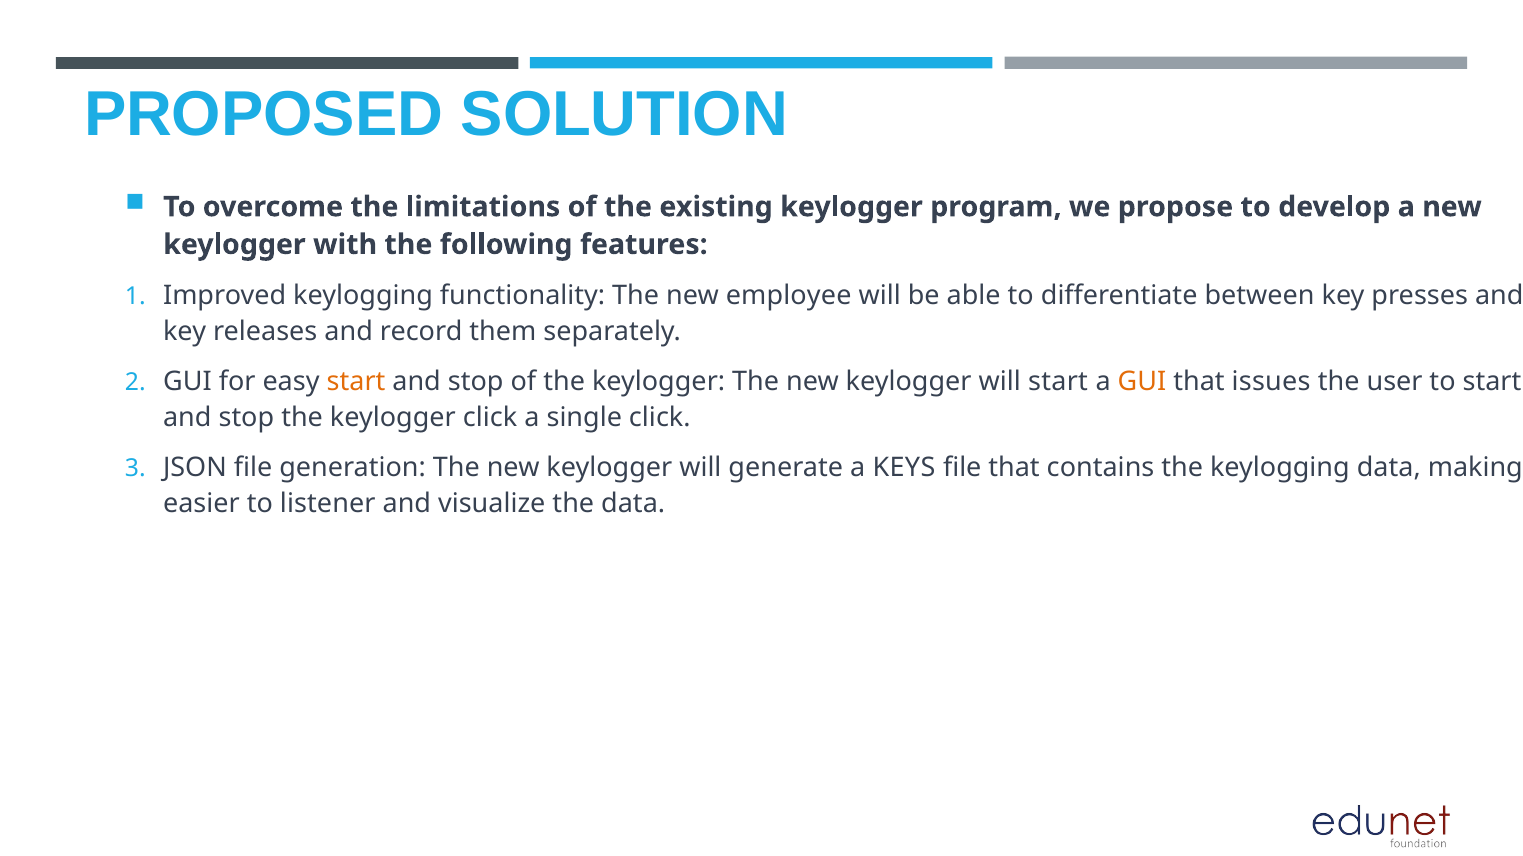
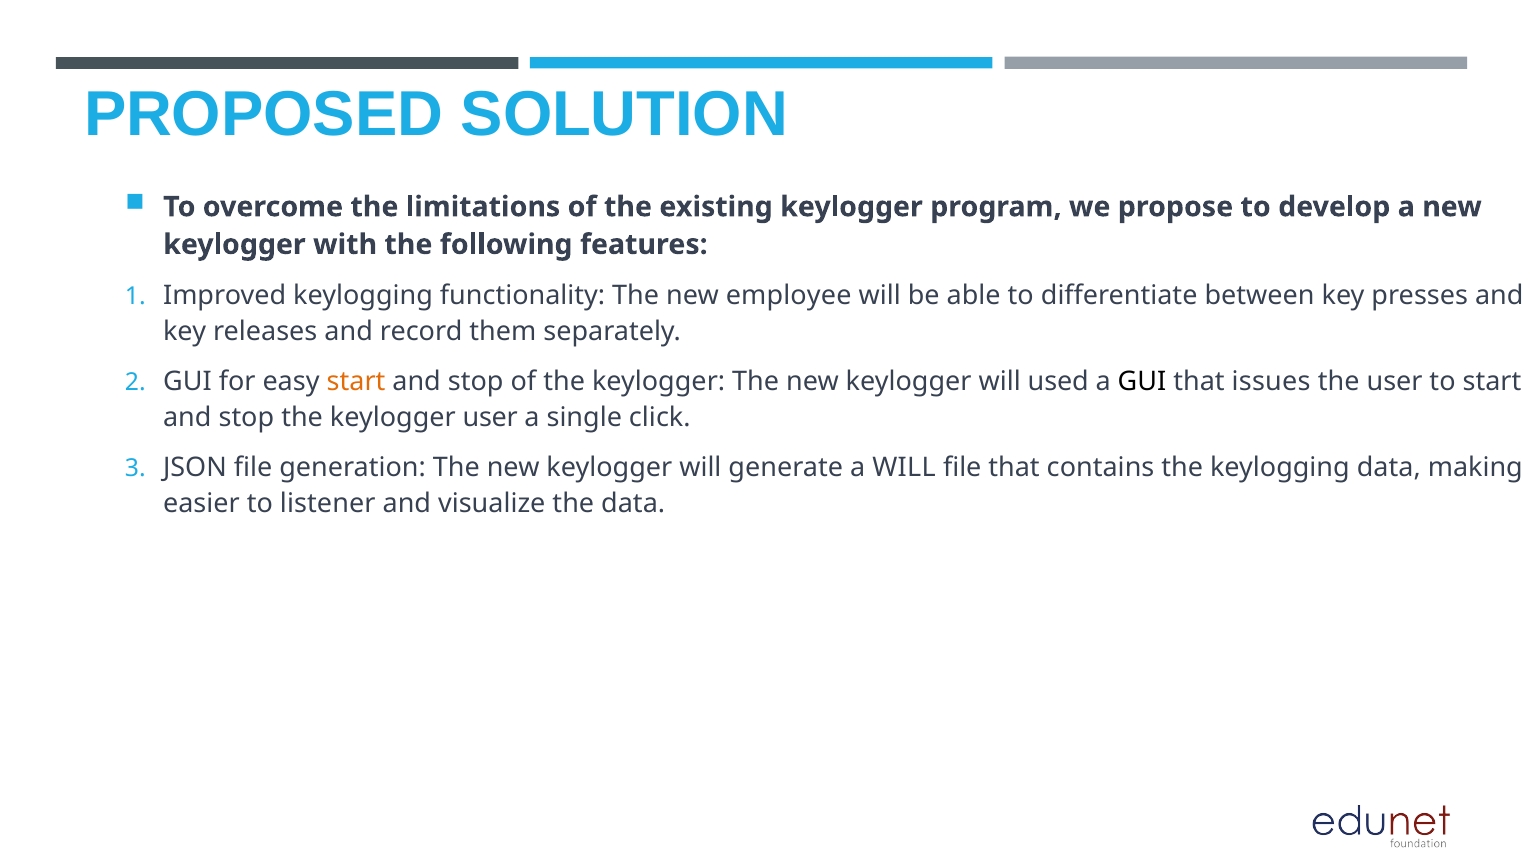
will start: start -> used
GUI at (1142, 382) colour: orange -> black
keylogger click: click -> user
a KEYS: KEYS -> WILL
